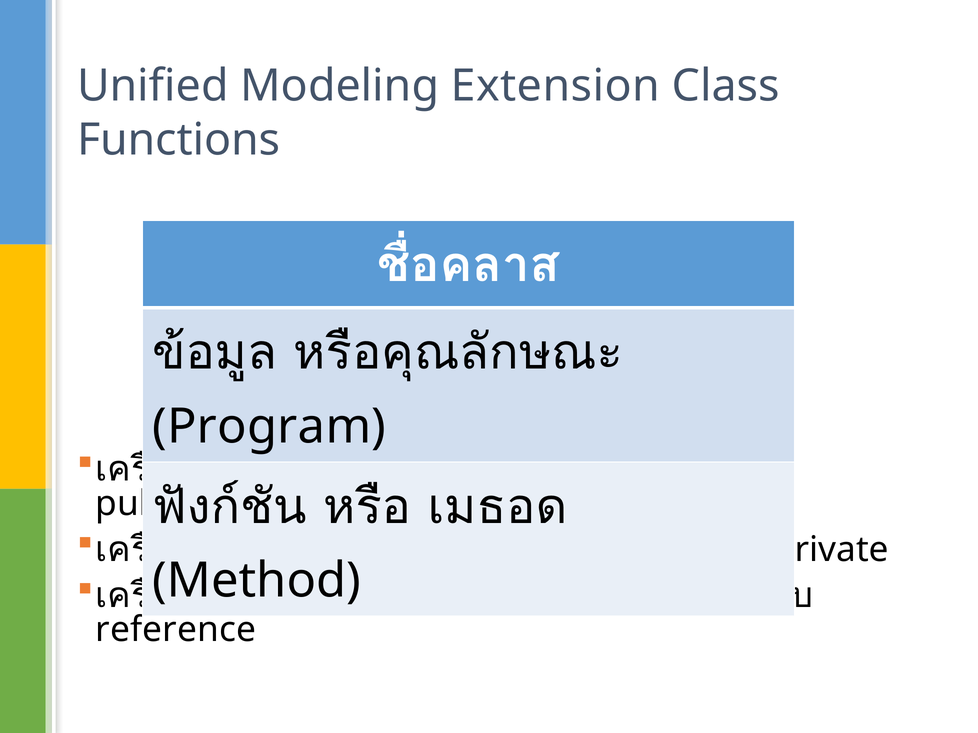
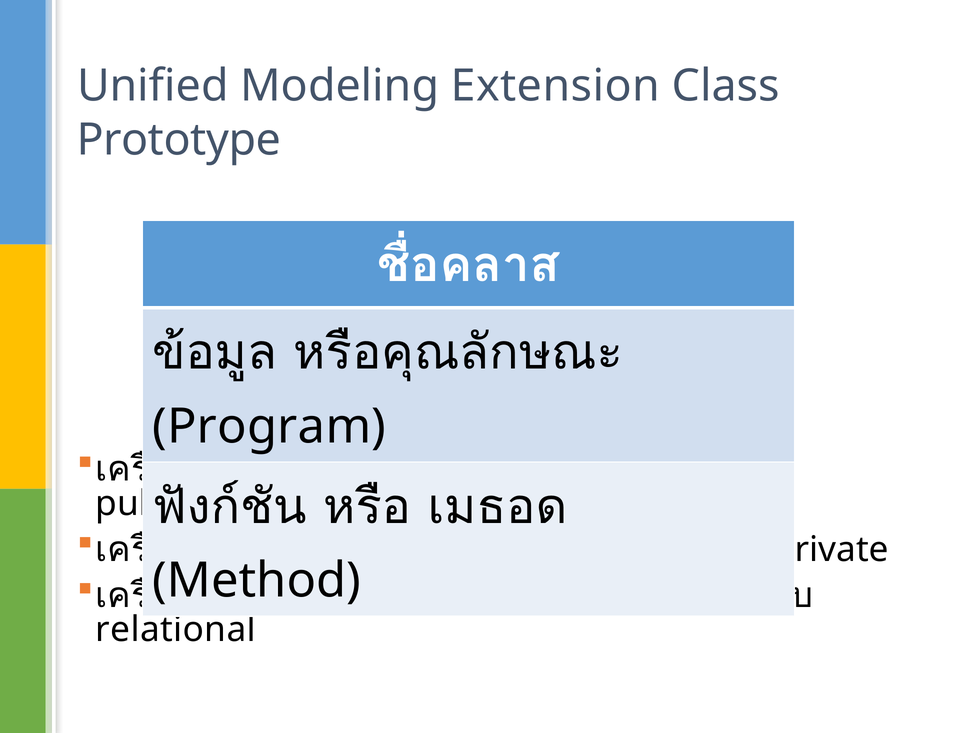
Functions: Functions -> Prototype
reference: reference -> relational
